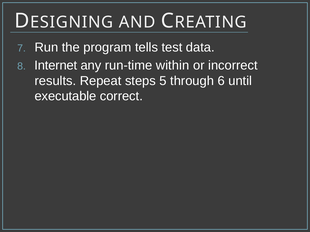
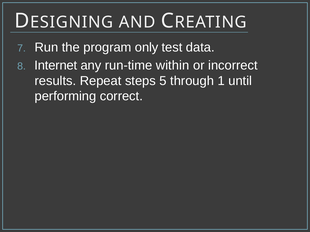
tells: tells -> only
6: 6 -> 1
executable: executable -> performing
